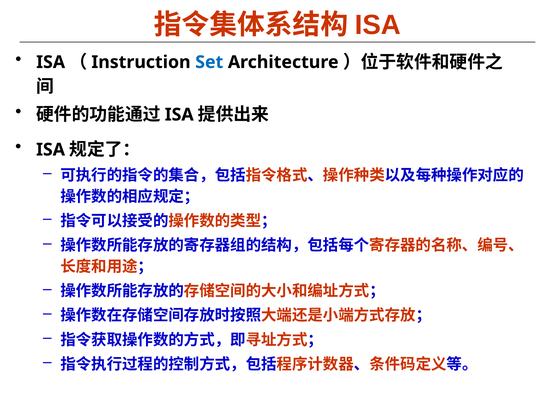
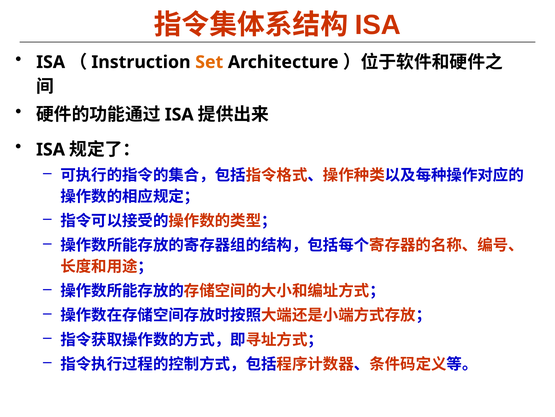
Set at (209, 62) colour: blue -> orange
